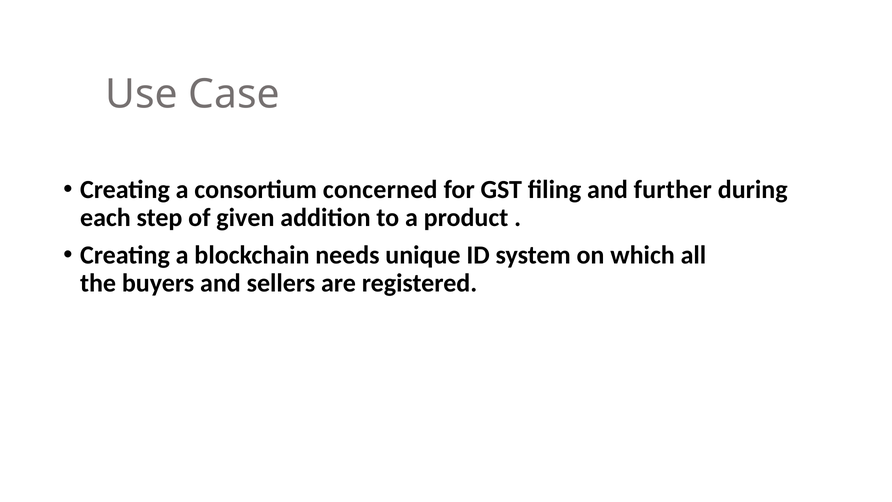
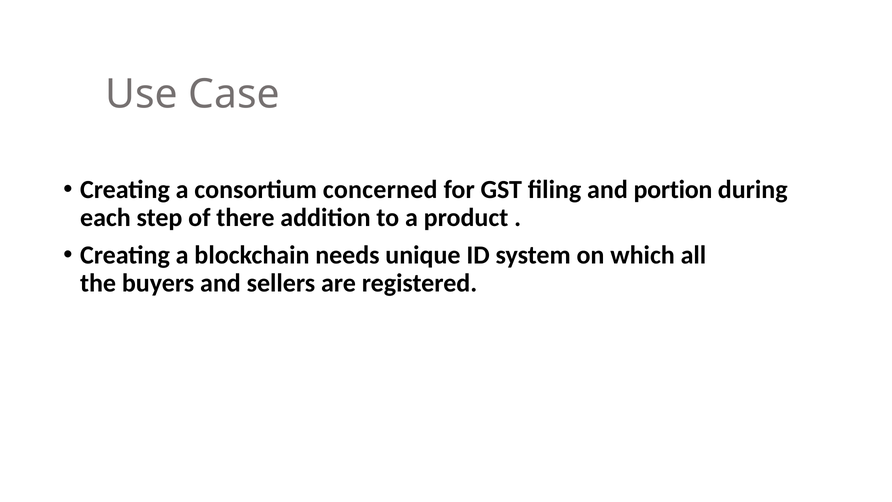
further: further -> portion
given: given -> there
